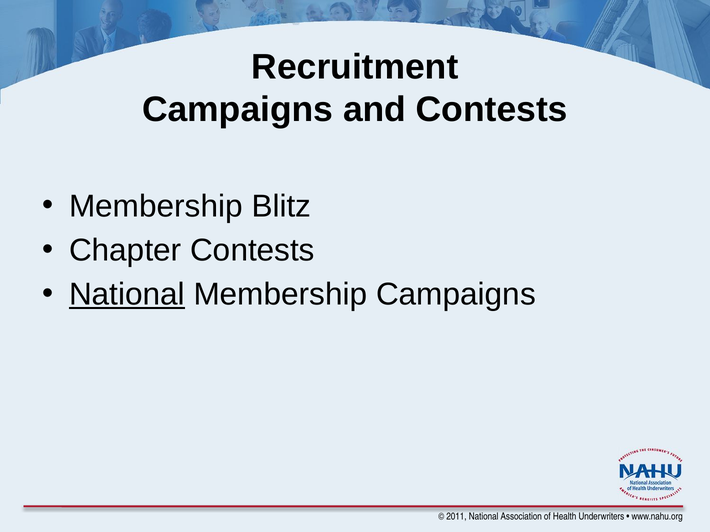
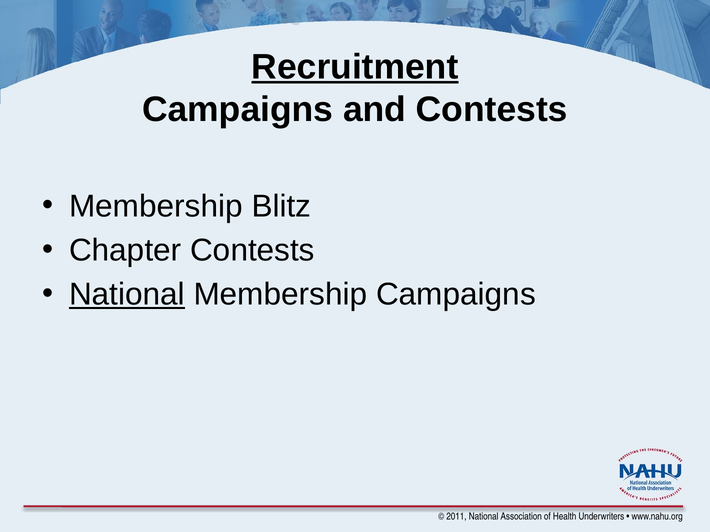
Recruitment underline: none -> present
